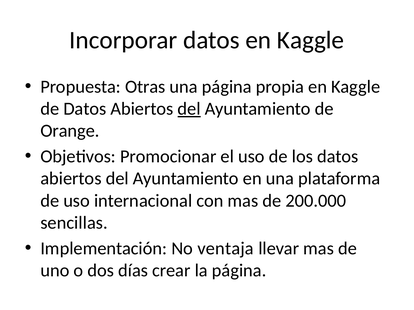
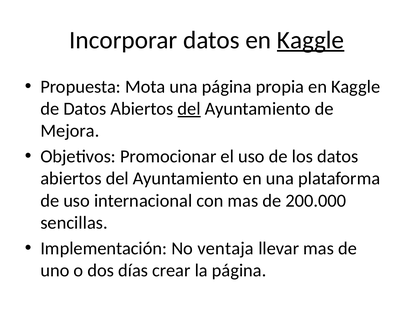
Kaggle at (311, 40) underline: none -> present
Otras: Otras -> Mota
Orange: Orange -> Mejora
